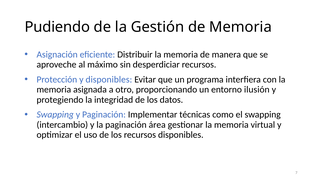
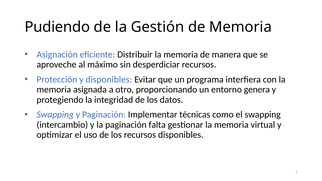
ilusión: ilusión -> genera
área: área -> falta
